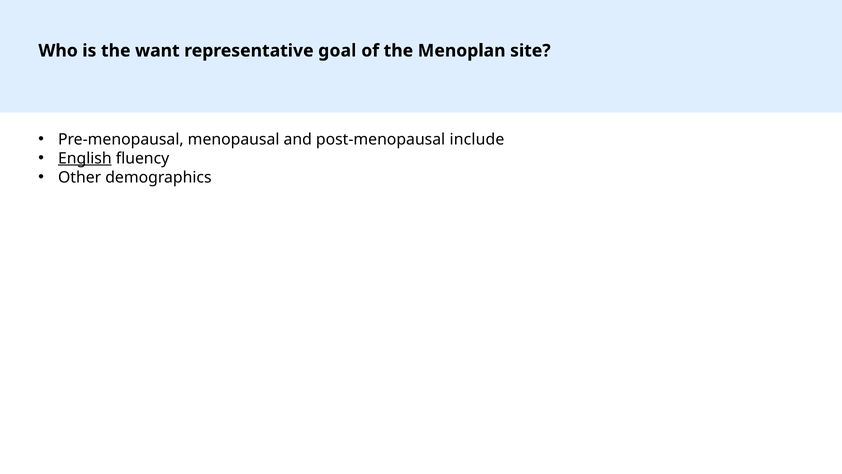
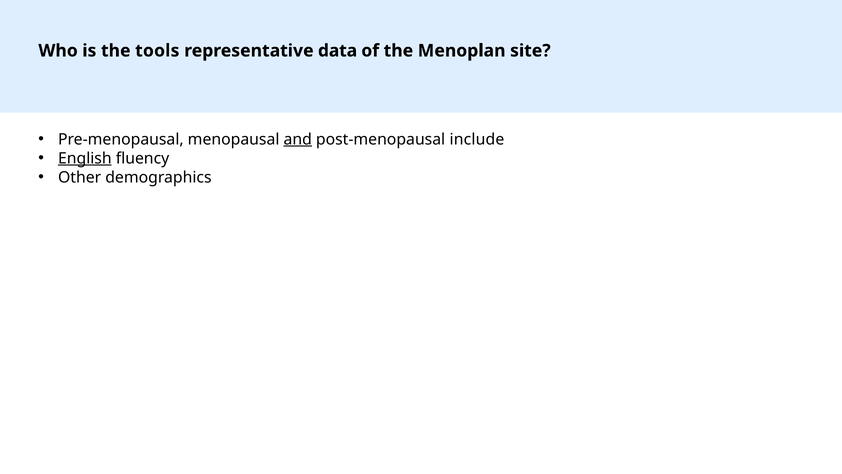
want: want -> tools
goal: goal -> data
and underline: none -> present
